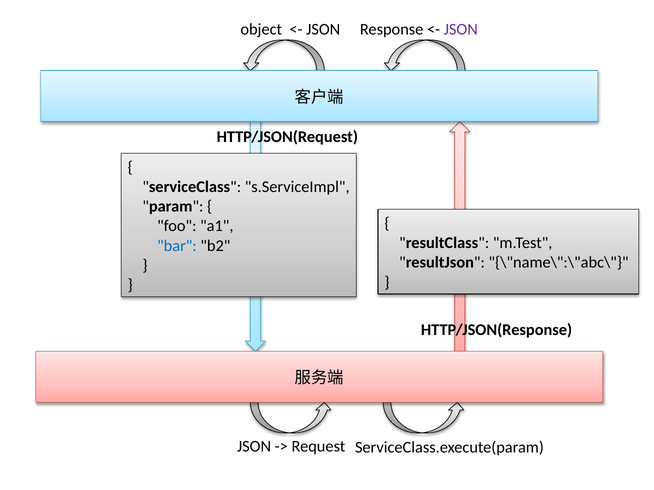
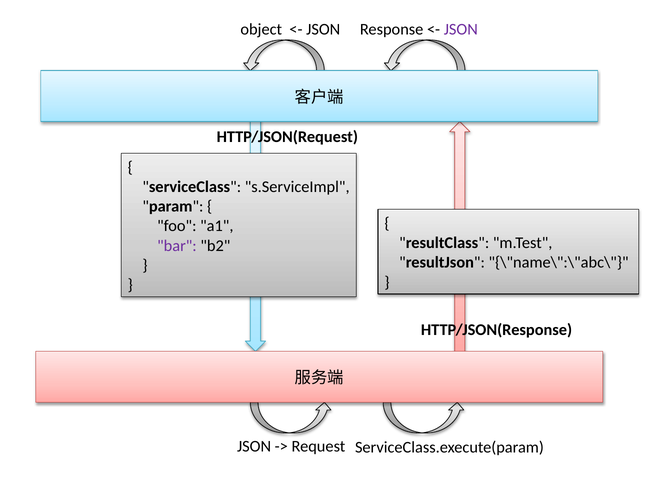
bar colour: blue -> purple
